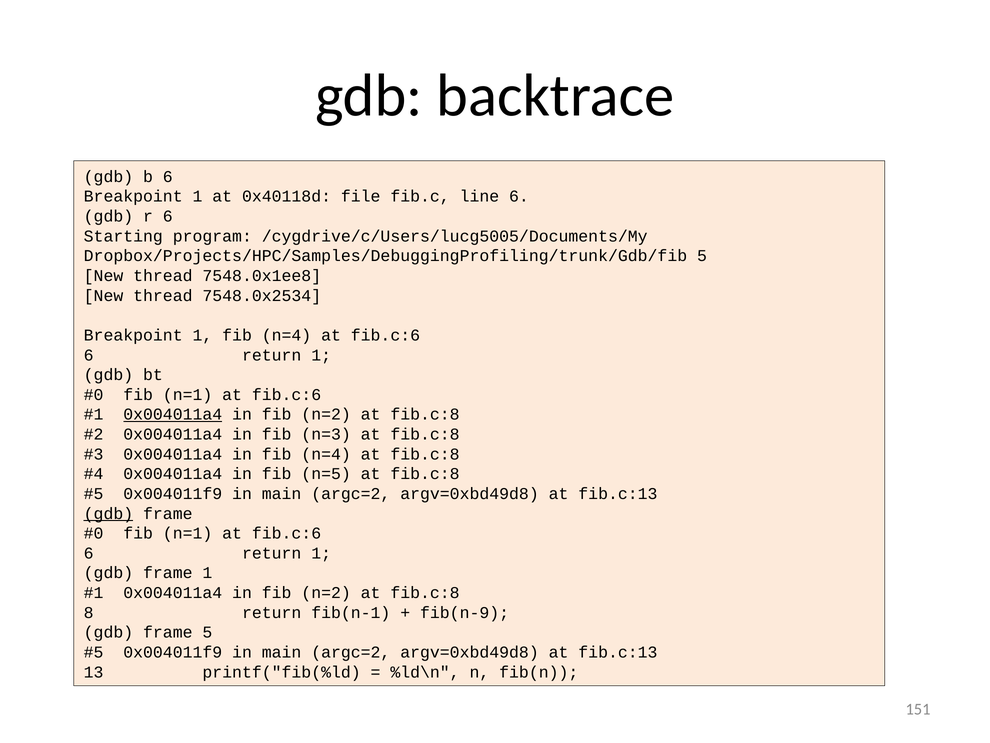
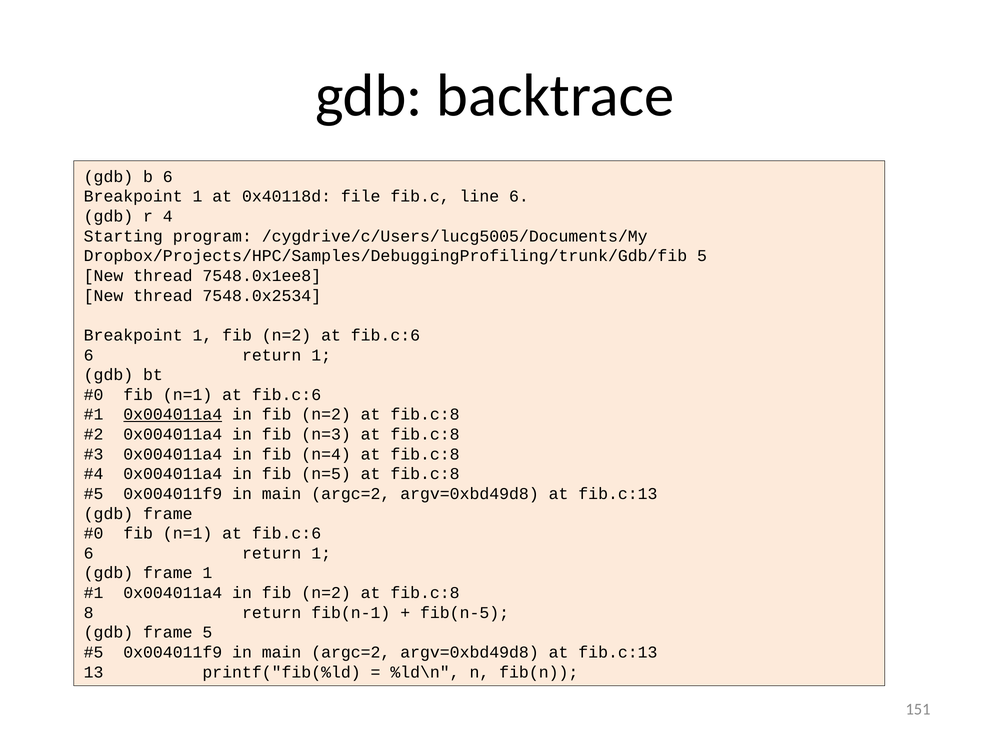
r 6: 6 -> 4
1 fib n=4: n=4 -> n=2
gdb at (108, 513) underline: present -> none
fib(n-9: fib(n-9 -> fib(n-5
